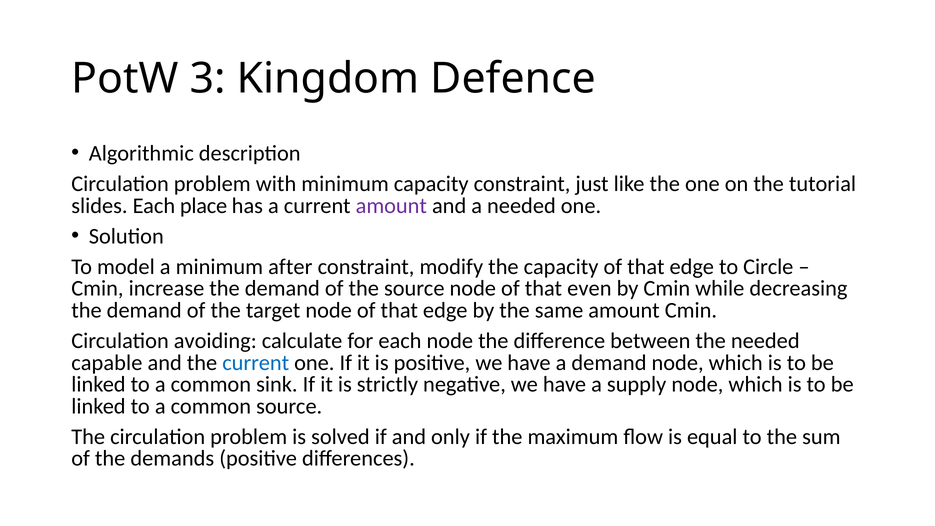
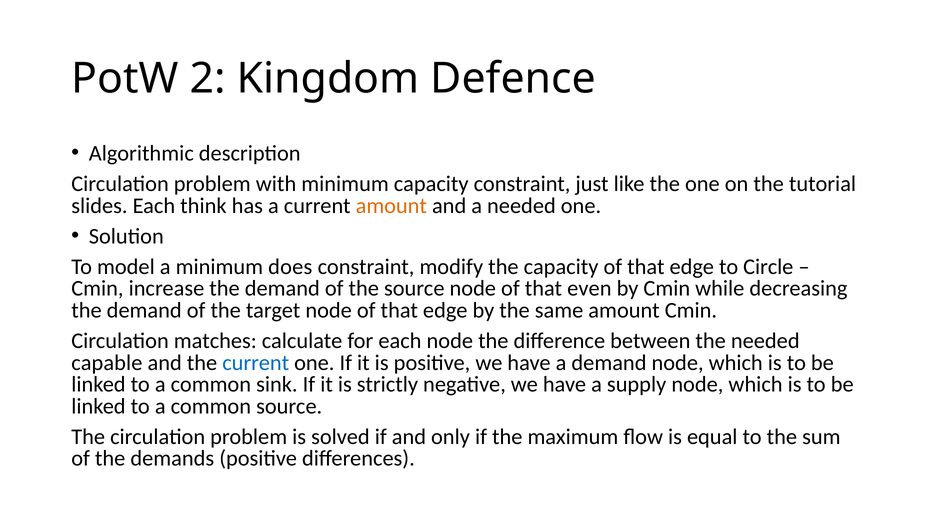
3: 3 -> 2
place: place -> think
amount at (391, 206) colour: purple -> orange
after: after -> does
avoiding: avoiding -> matches
